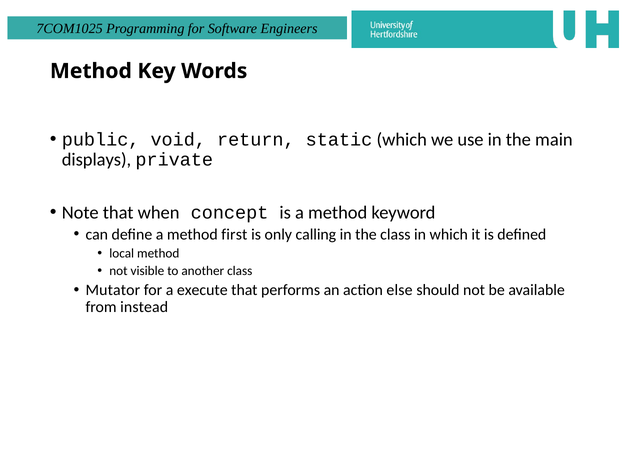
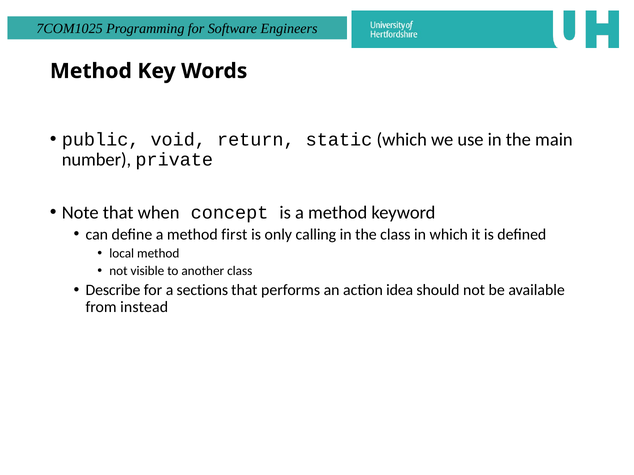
displays: displays -> number
Mutator: Mutator -> Describe
execute: execute -> sections
else: else -> idea
